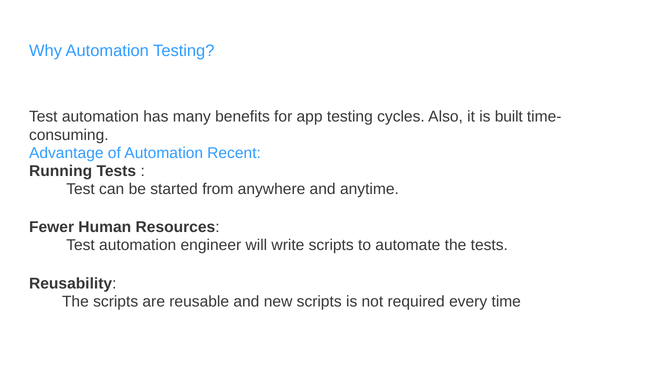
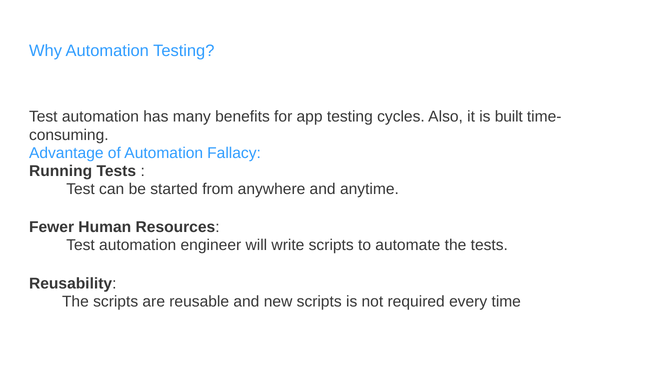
Recent: Recent -> Fallacy
